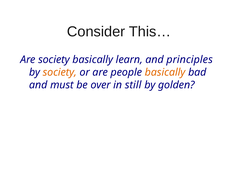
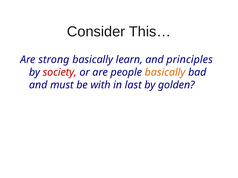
Are society: society -> strong
society at (60, 73) colour: orange -> red
over: over -> with
still: still -> last
